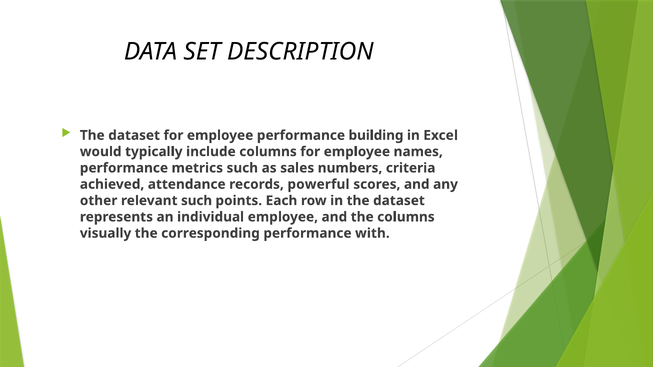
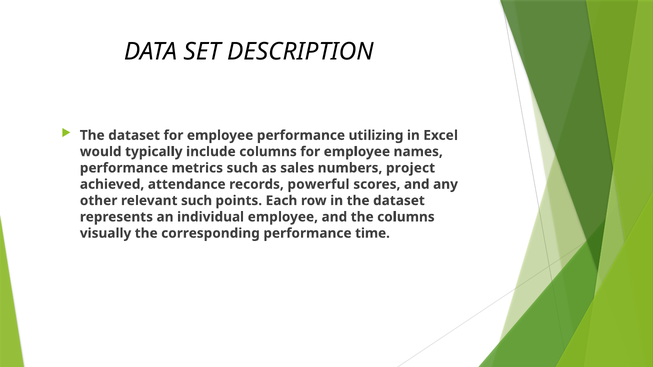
building: building -> utilizing
criteria: criteria -> project
with: with -> time
